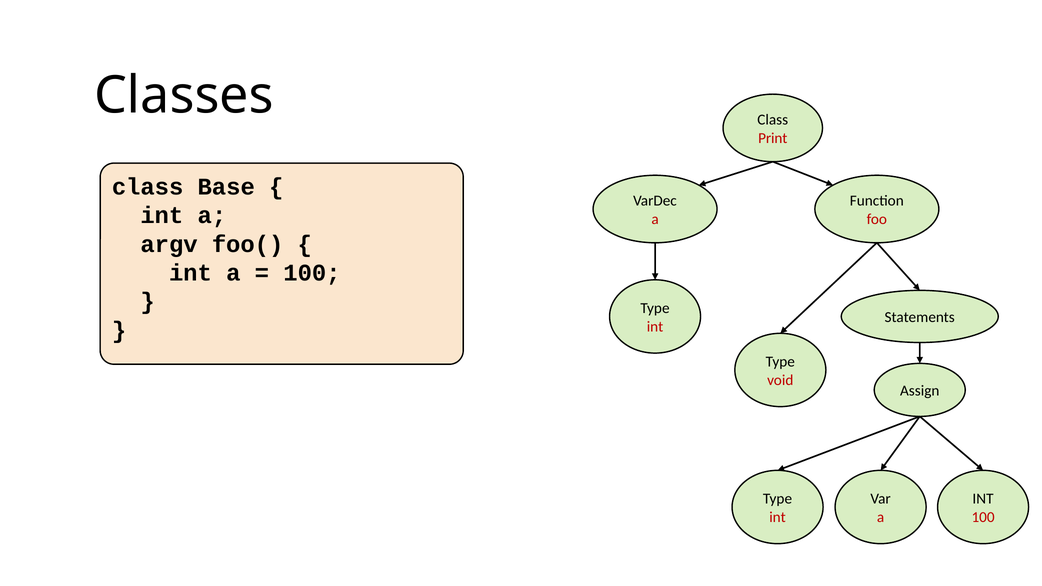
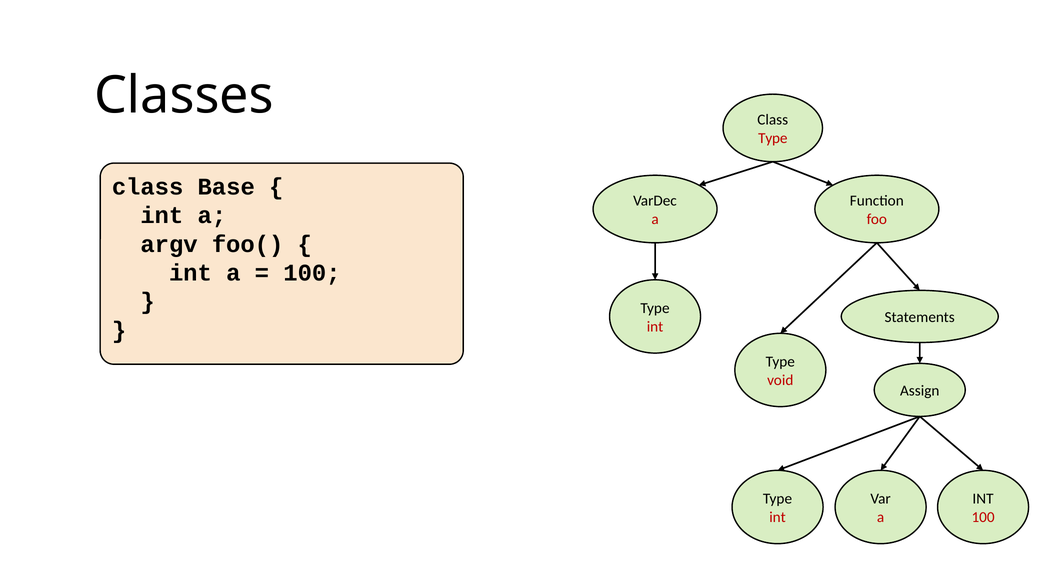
Print at (773, 138): Print -> Type
